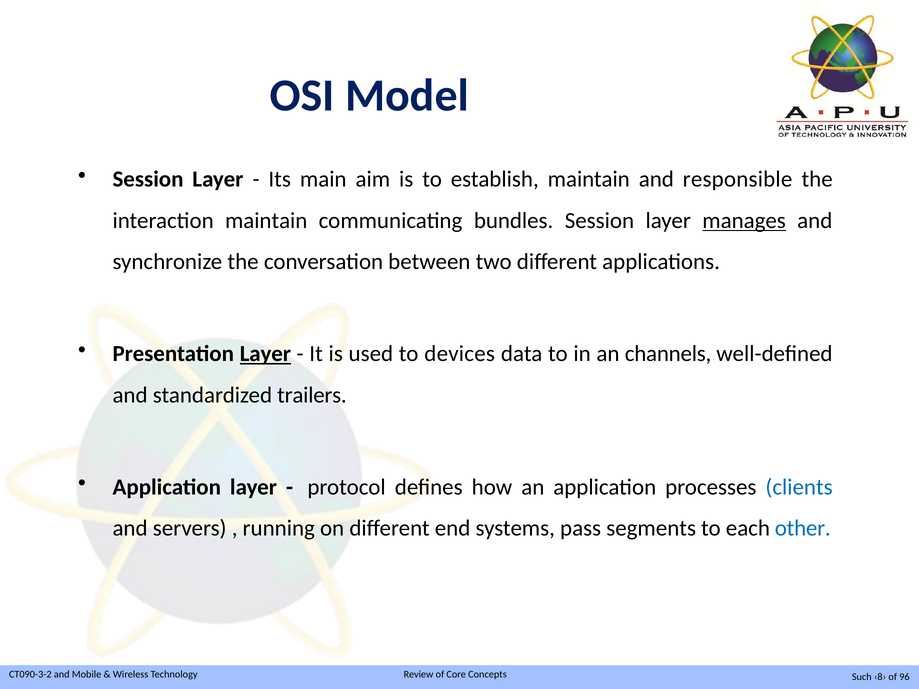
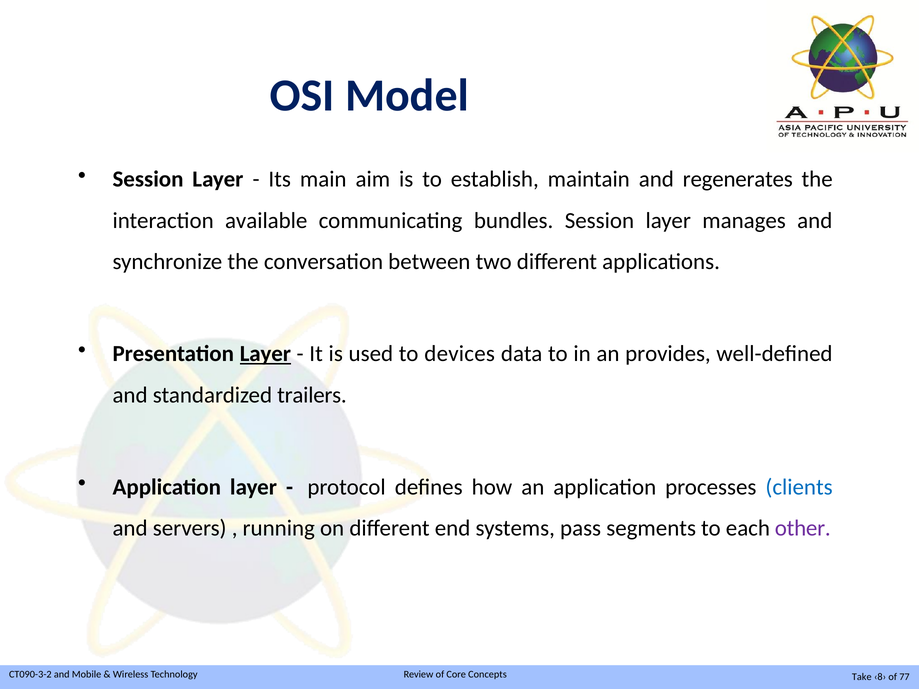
responsible: responsible -> regenerates
interaction maintain: maintain -> available
manages underline: present -> none
channels: channels -> provides
other colour: blue -> purple
Such: Such -> Take
96: 96 -> 77
